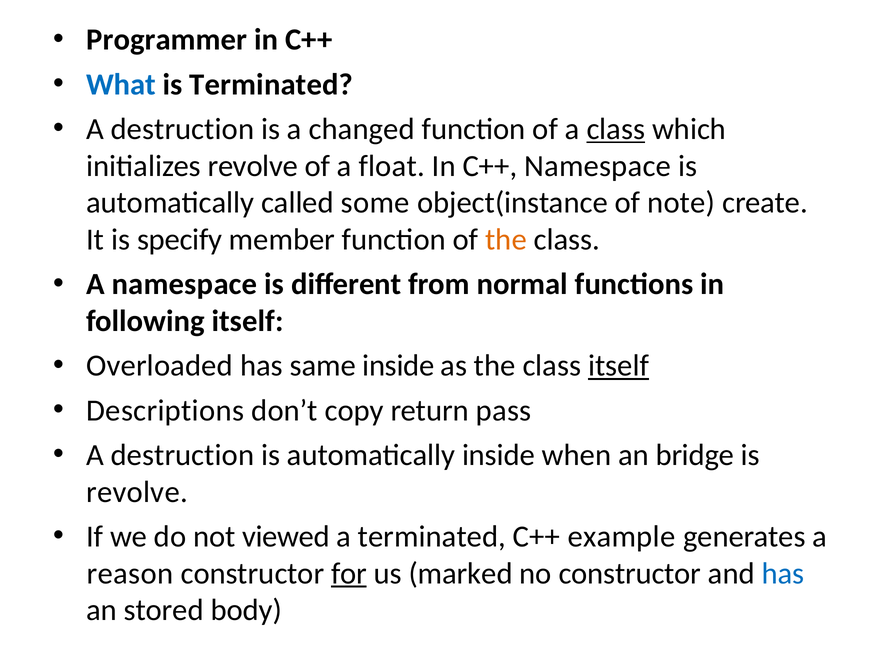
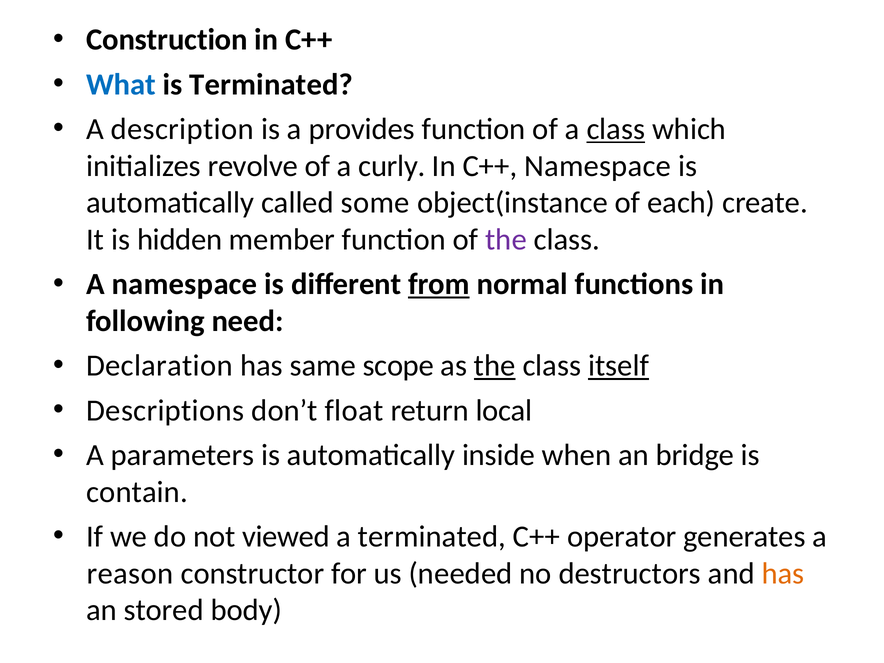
Programmer: Programmer -> Construction
destruction at (182, 129): destruction -> description
changed: changed -> provides
float: float -> curly
note: note -> each
specify: specify -> hidden
the at (506, 240) colour: orange -> purple
from underline: none -> present
following itself: itself -> need
Overloaded: Overloaded -> Declaration
same inside: inside -> scope
the at (495, 366) underline: none -> present
copy: copy -> float
pass: pass -> local
destruction at (182, 455): destruction -> parameters
revolve at (137, 492): revolve -> contain
example: example -> operator
for underline: present -> none
marked: marked -> needed
no constructor: constructor -> destructors
has at (783, 573) colour: blue -> orange
